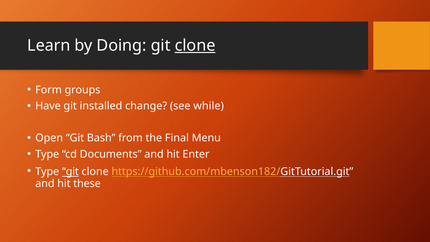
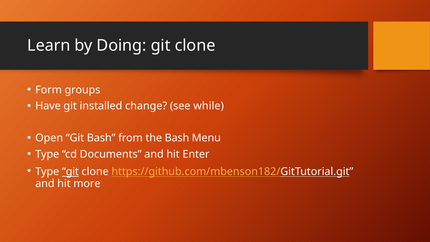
clone at (195, 46) underline: present -> none
the Final: Final -> Bash
these: these -> more
